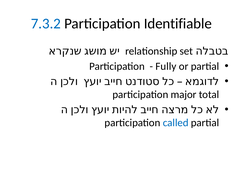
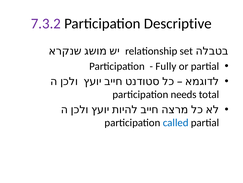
7.3.2 colour: blue -> purple
Identifiable: Identifiable -> Descriptive
major: major -> needs
